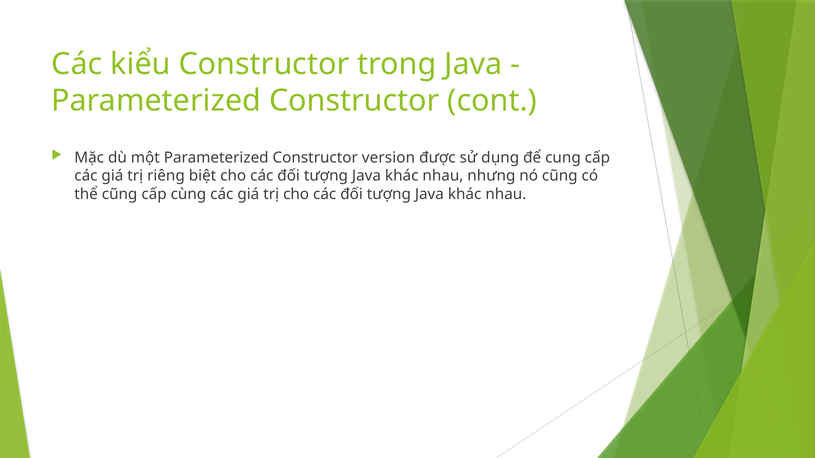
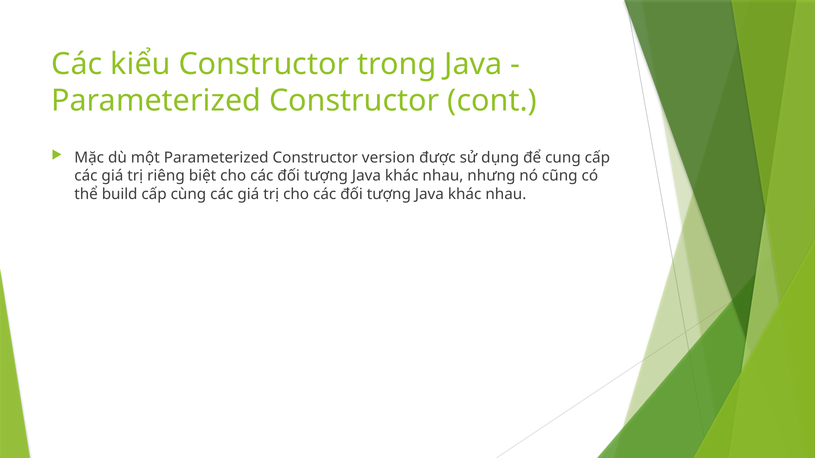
thể cũng: cũng -> build
